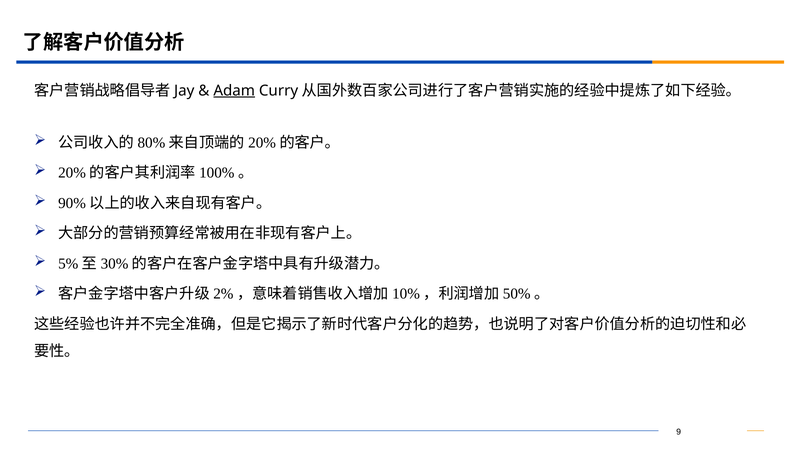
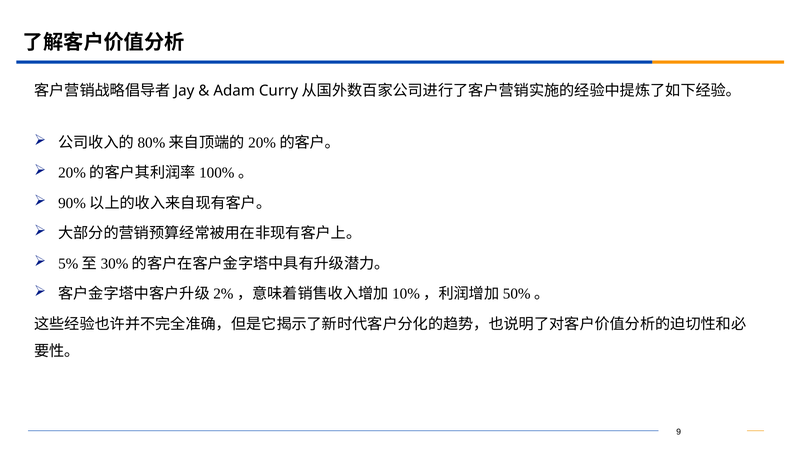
Adam underline: present -> none
